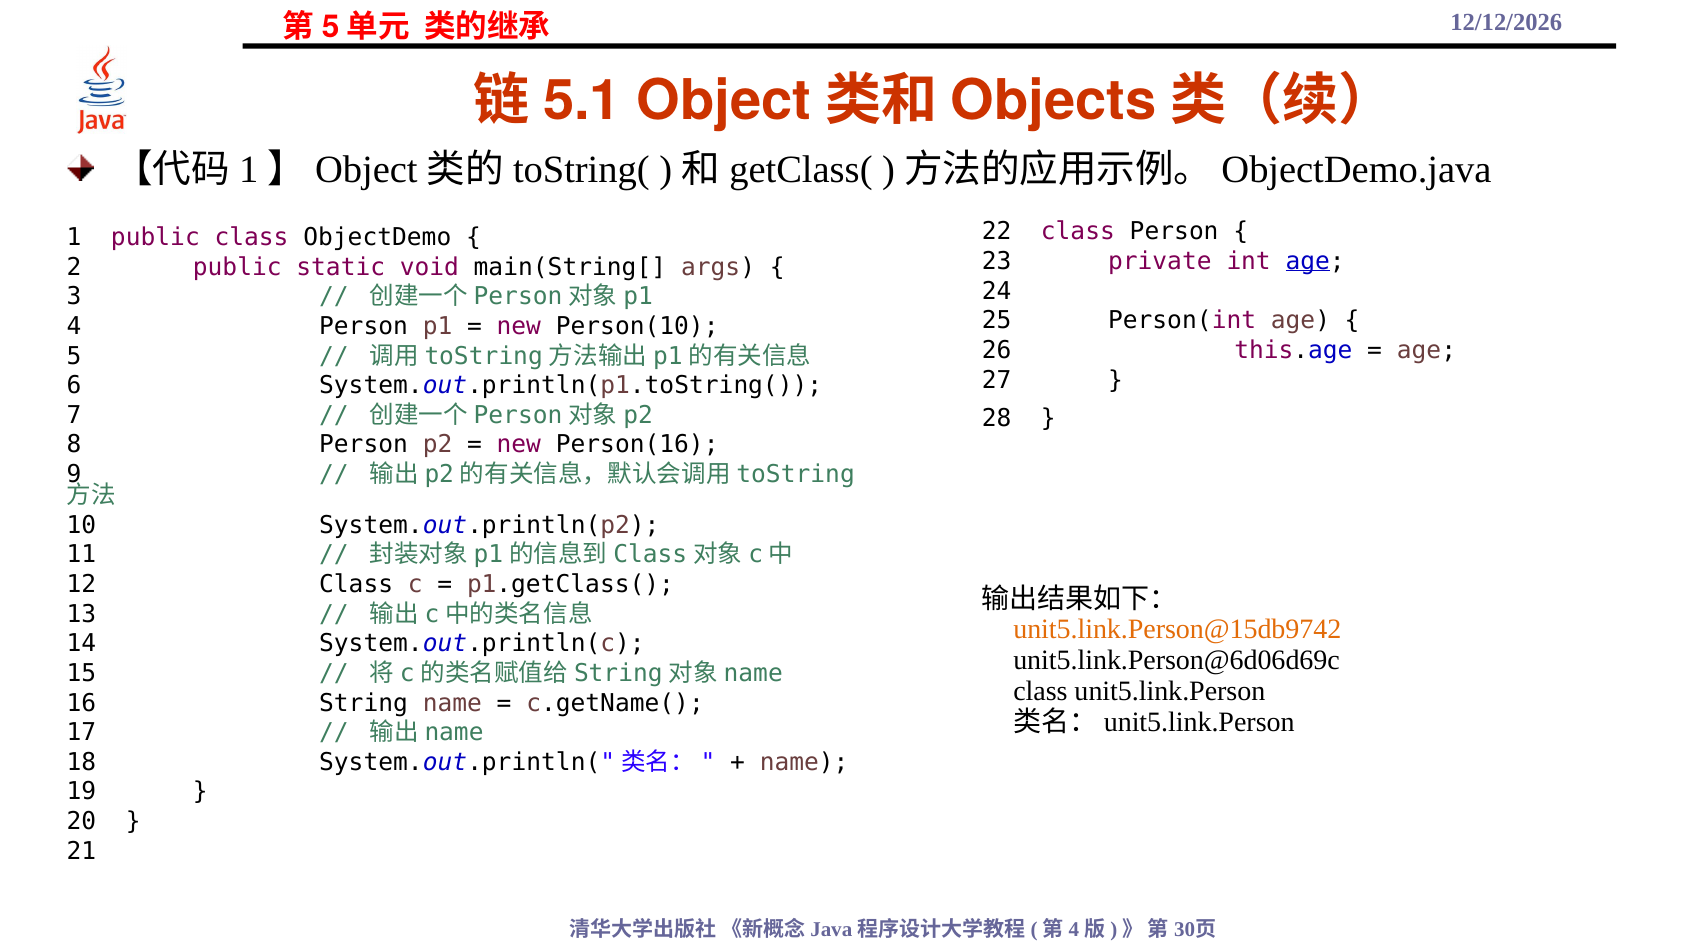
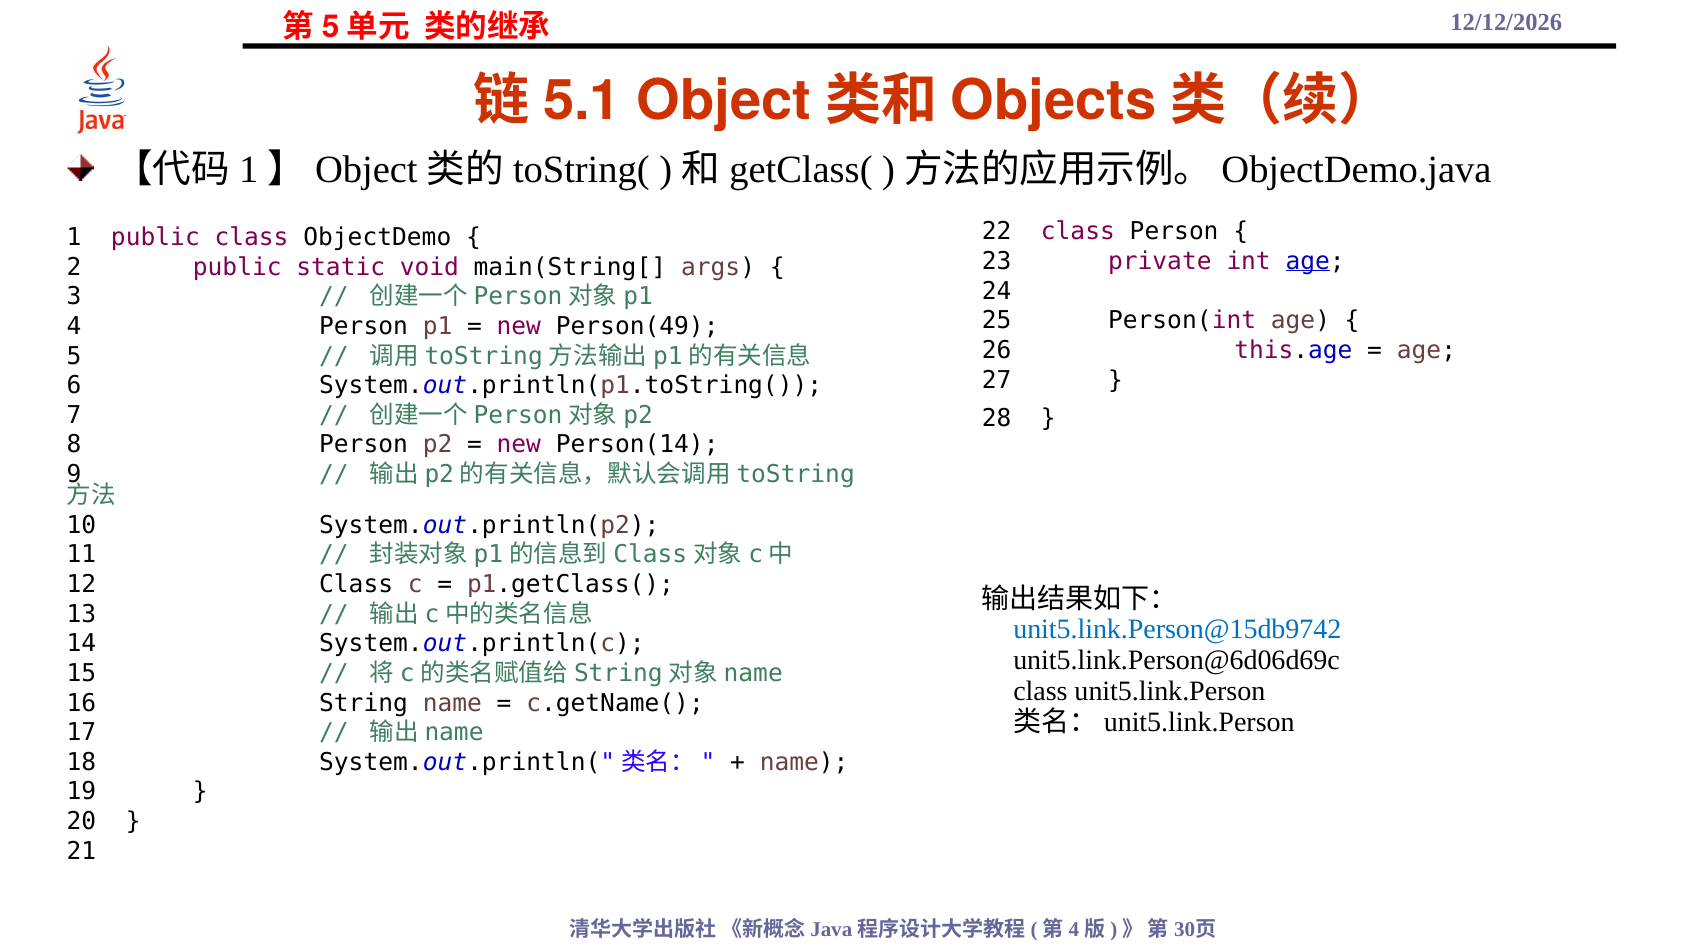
Person(10: Person(10 -> Person(49
Person(16: Person(16 -> Person(14
unit5.link.Person@15db9742 colour: orange -> blue
